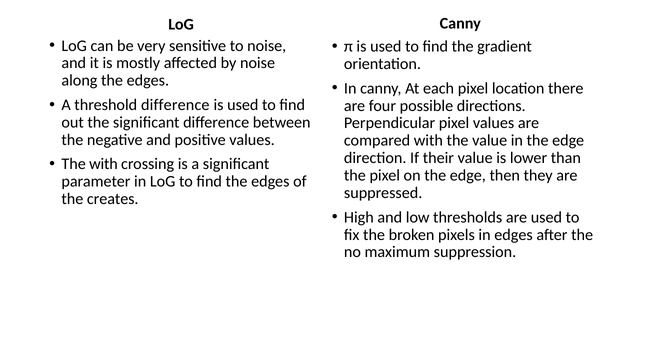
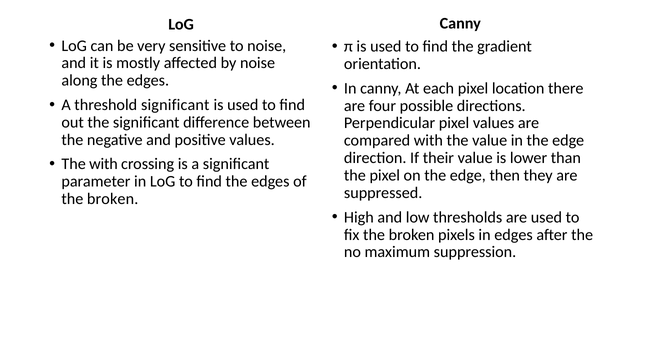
threshold difference: difference -> significant
creates at (113, 199): creates -> broken
